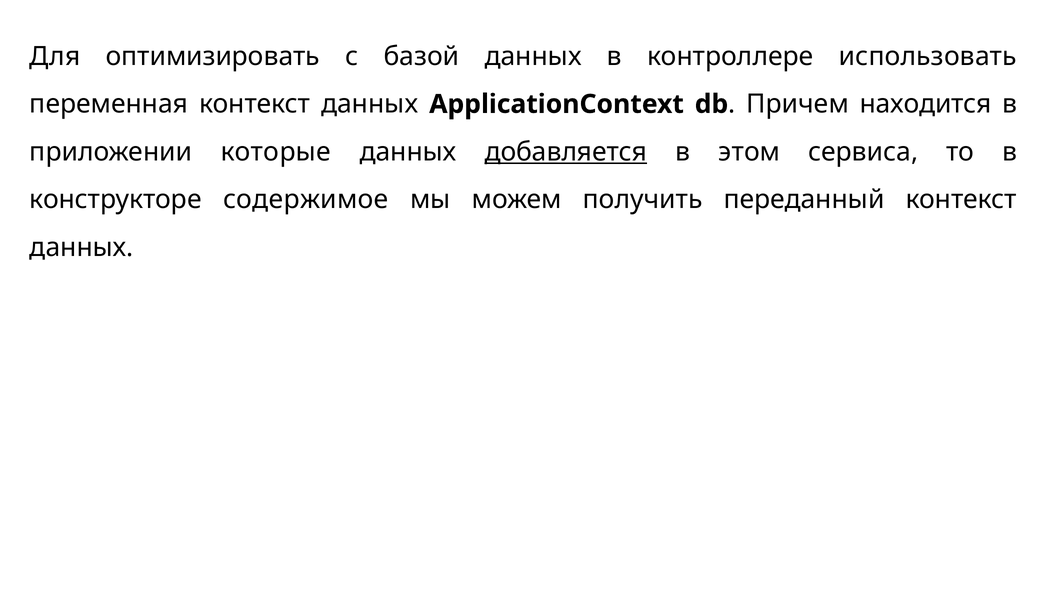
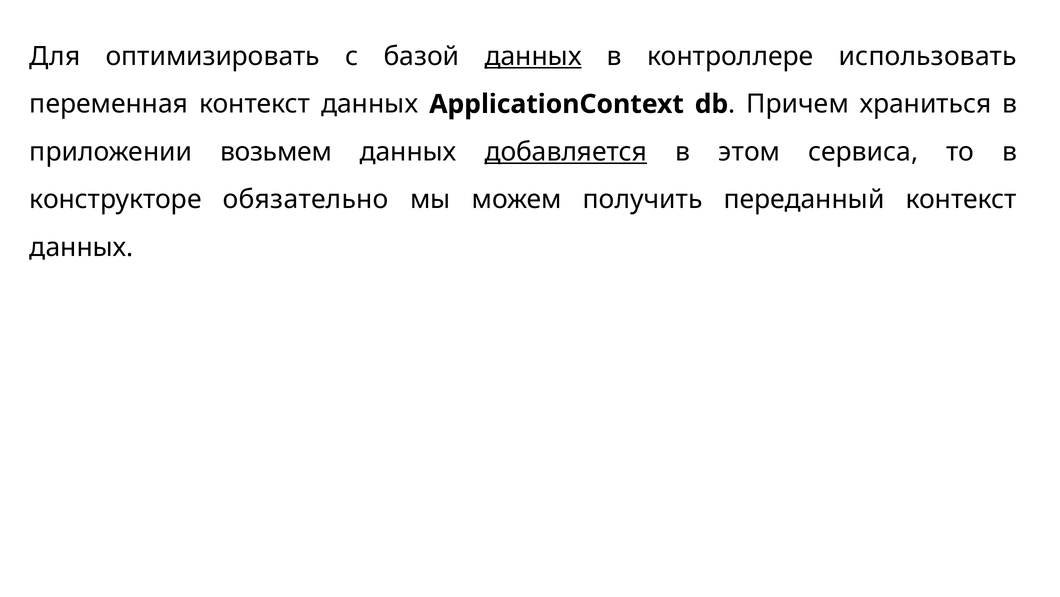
данных at (533, 56) underline: none -> present
находится: находится -> храниться
которые: которые -> возьмем
содержимое: содержимое -> обязательно
